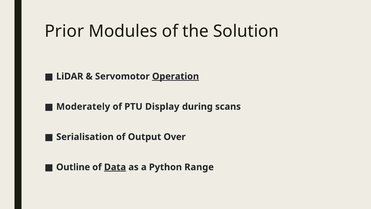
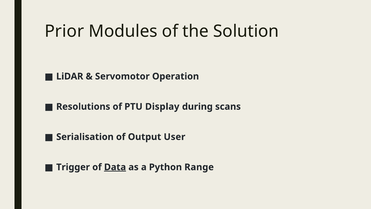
Operation underline: present -> none
Moderately: Moderately -> Resolutions
Over: Over -> User
Outline: Outline -> Trigger
